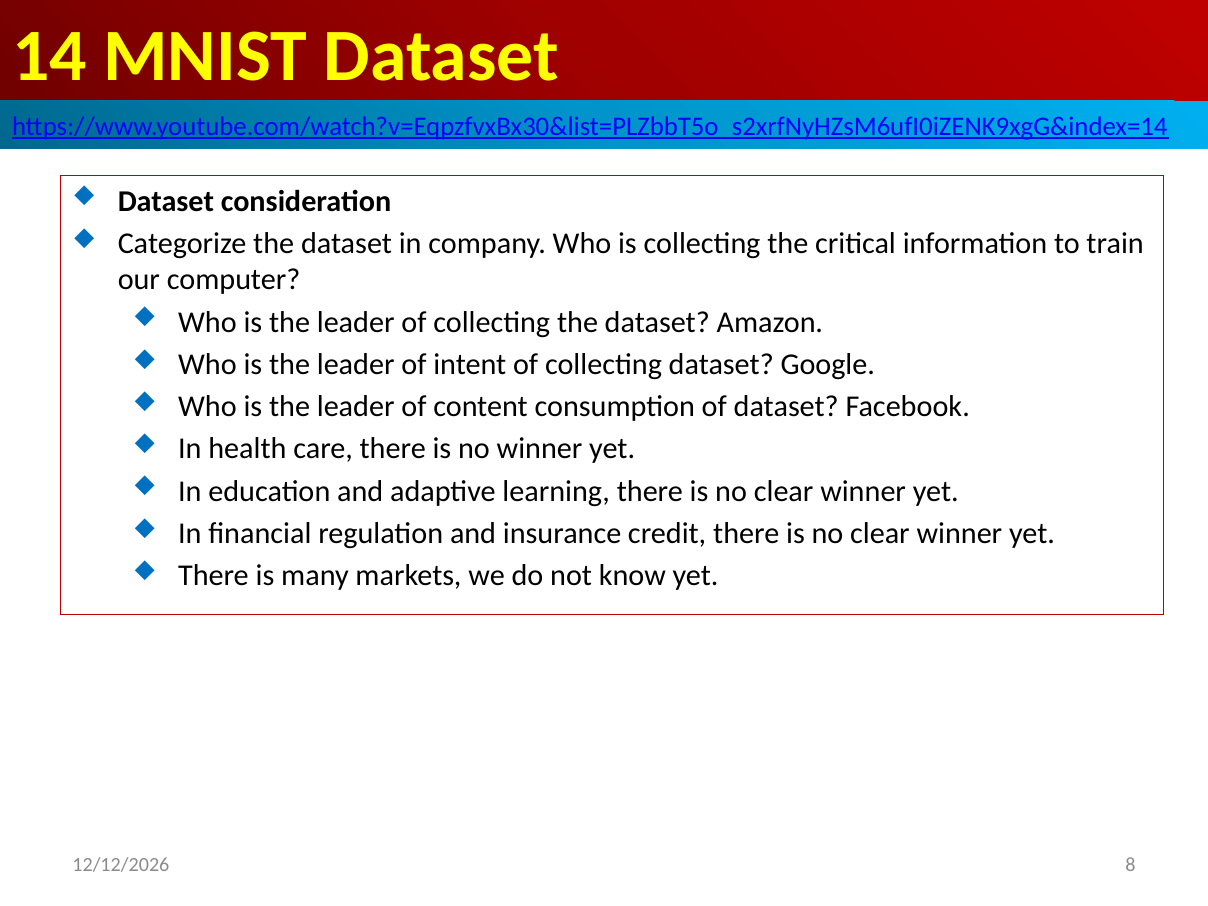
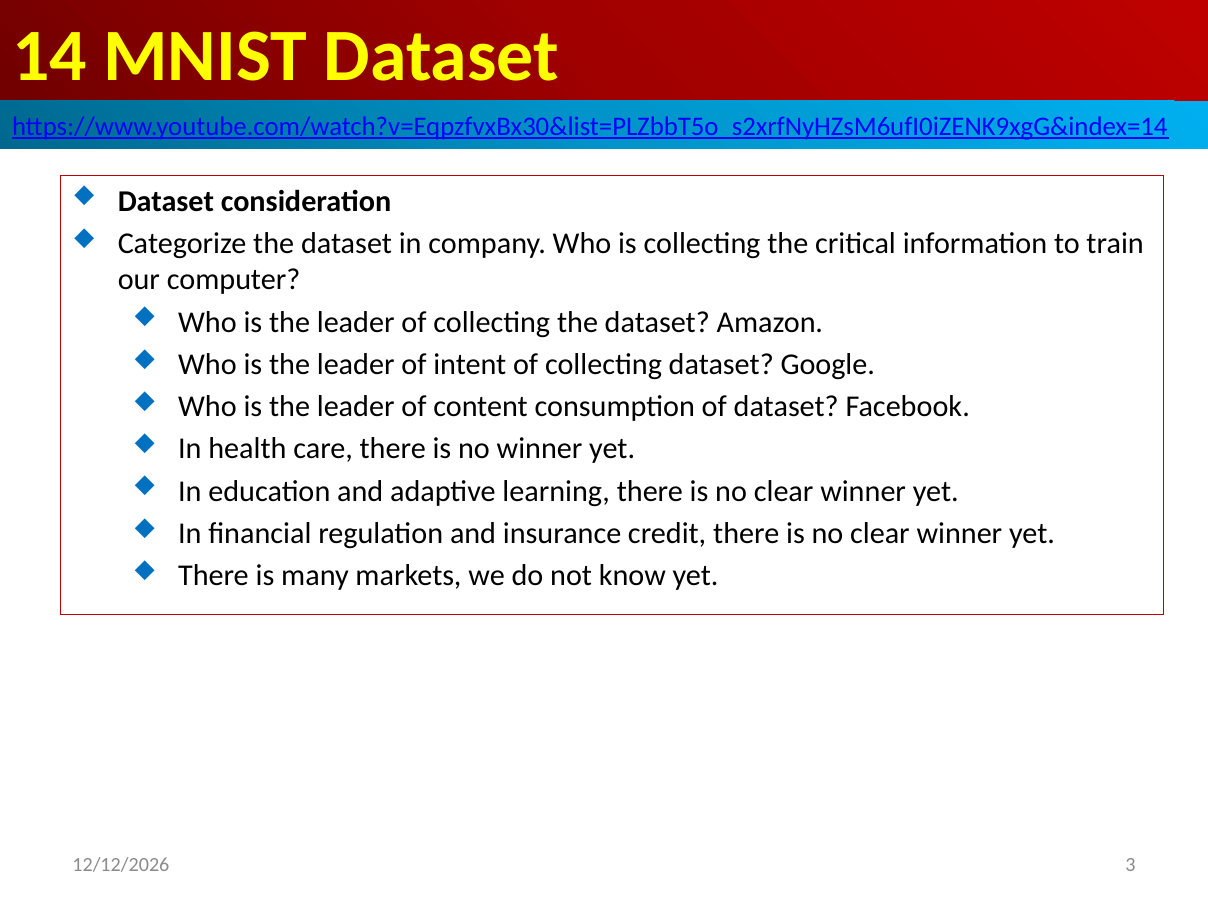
8: 8 -> 3
